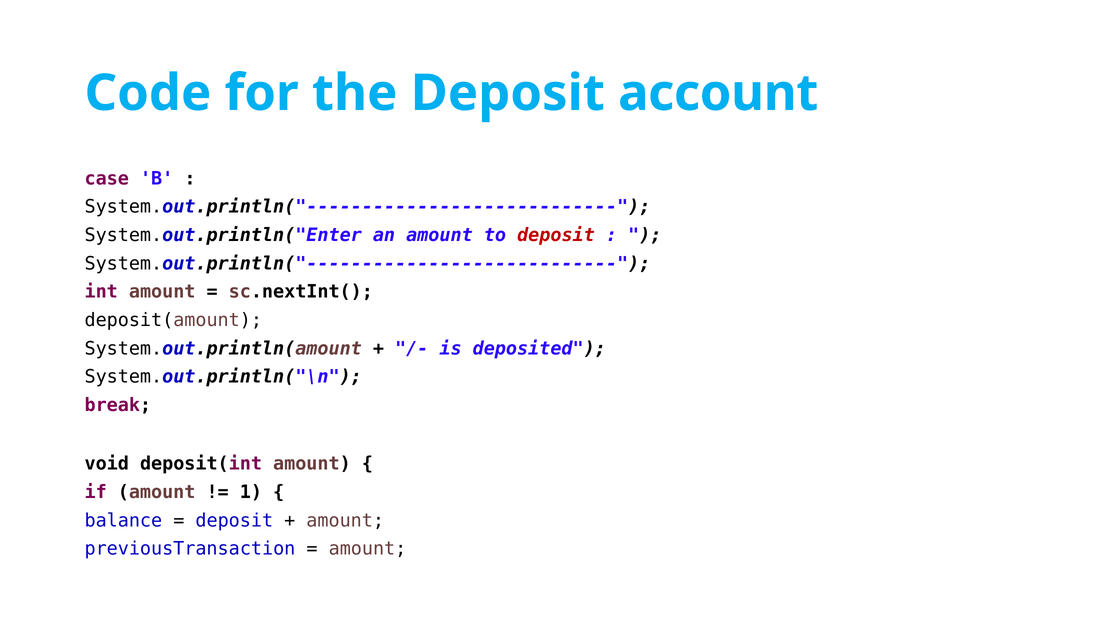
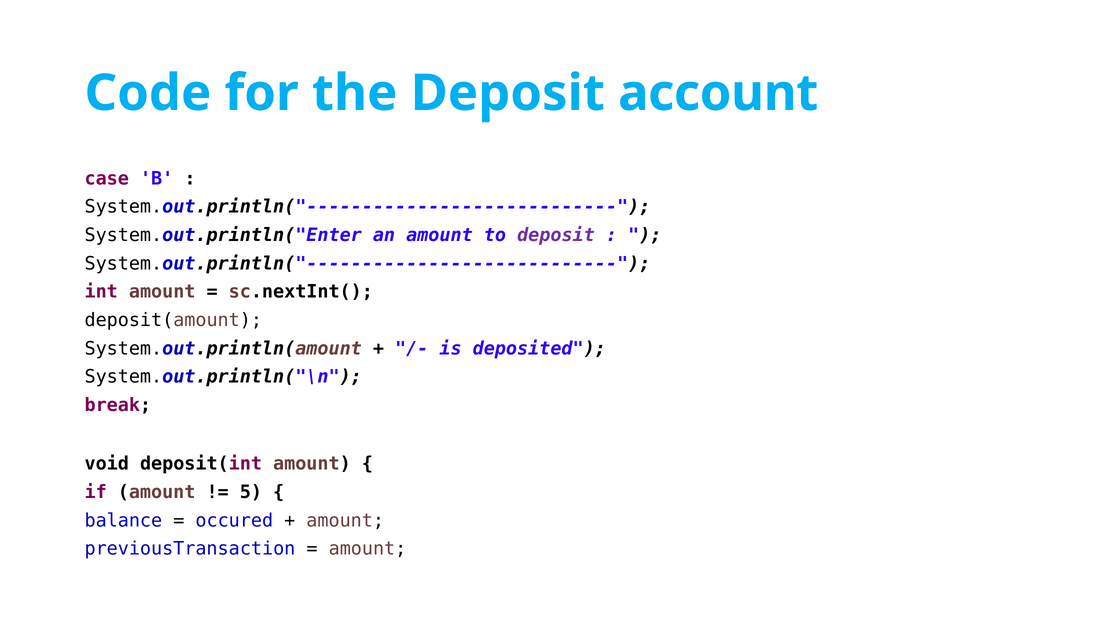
deposit at (556, 235) colour: red -> purple
1: 1 -> 5
deposit at (234, 520): deposit -> occured
